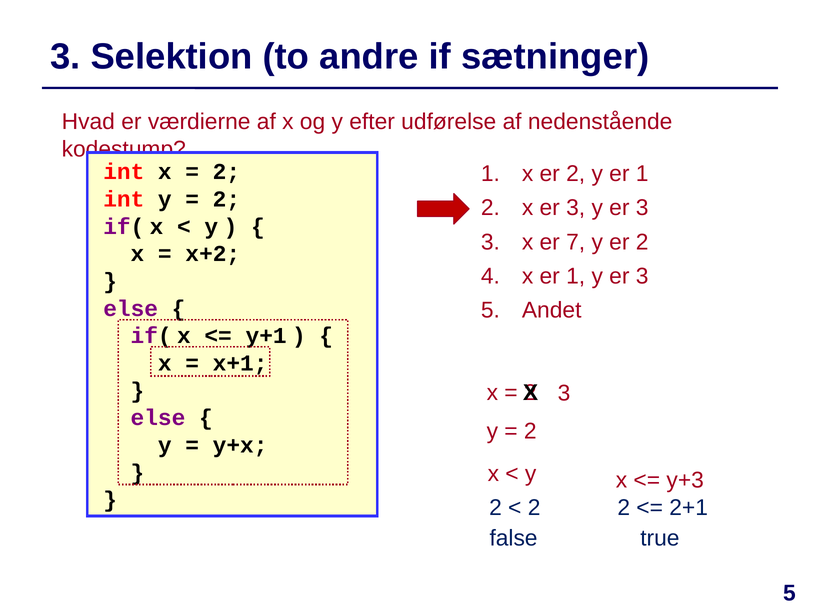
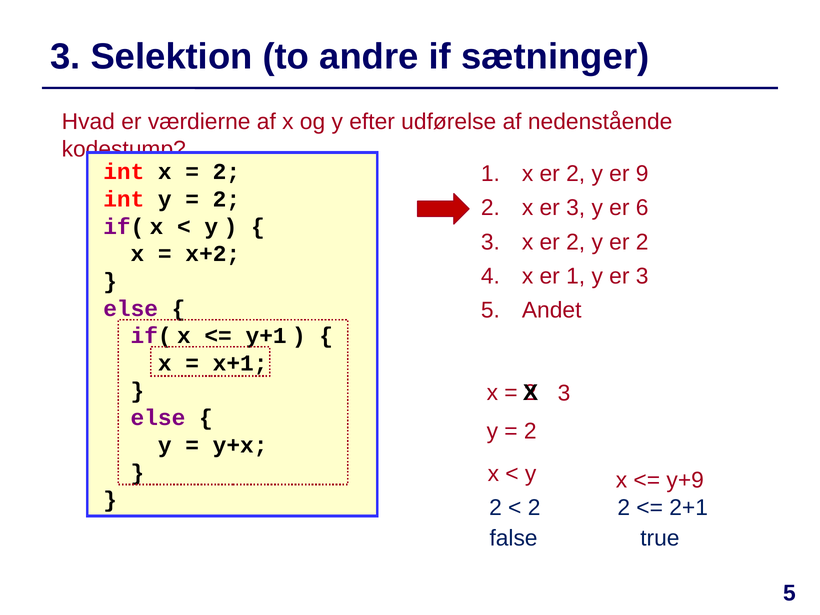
y er 1: 1 -> 9
3 y er 3: 3 -> 6
3 x er 7: 7 -> 2
y+3: y+3 -> y+9
